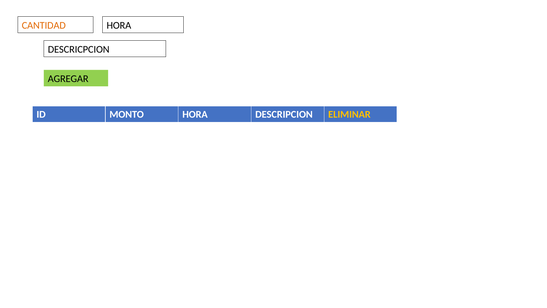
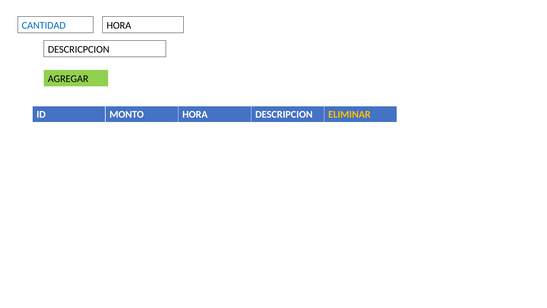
CANTIDAD colour: orange -> blue
